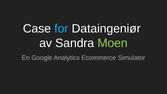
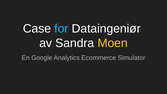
Moen colour: light green -> yellow
